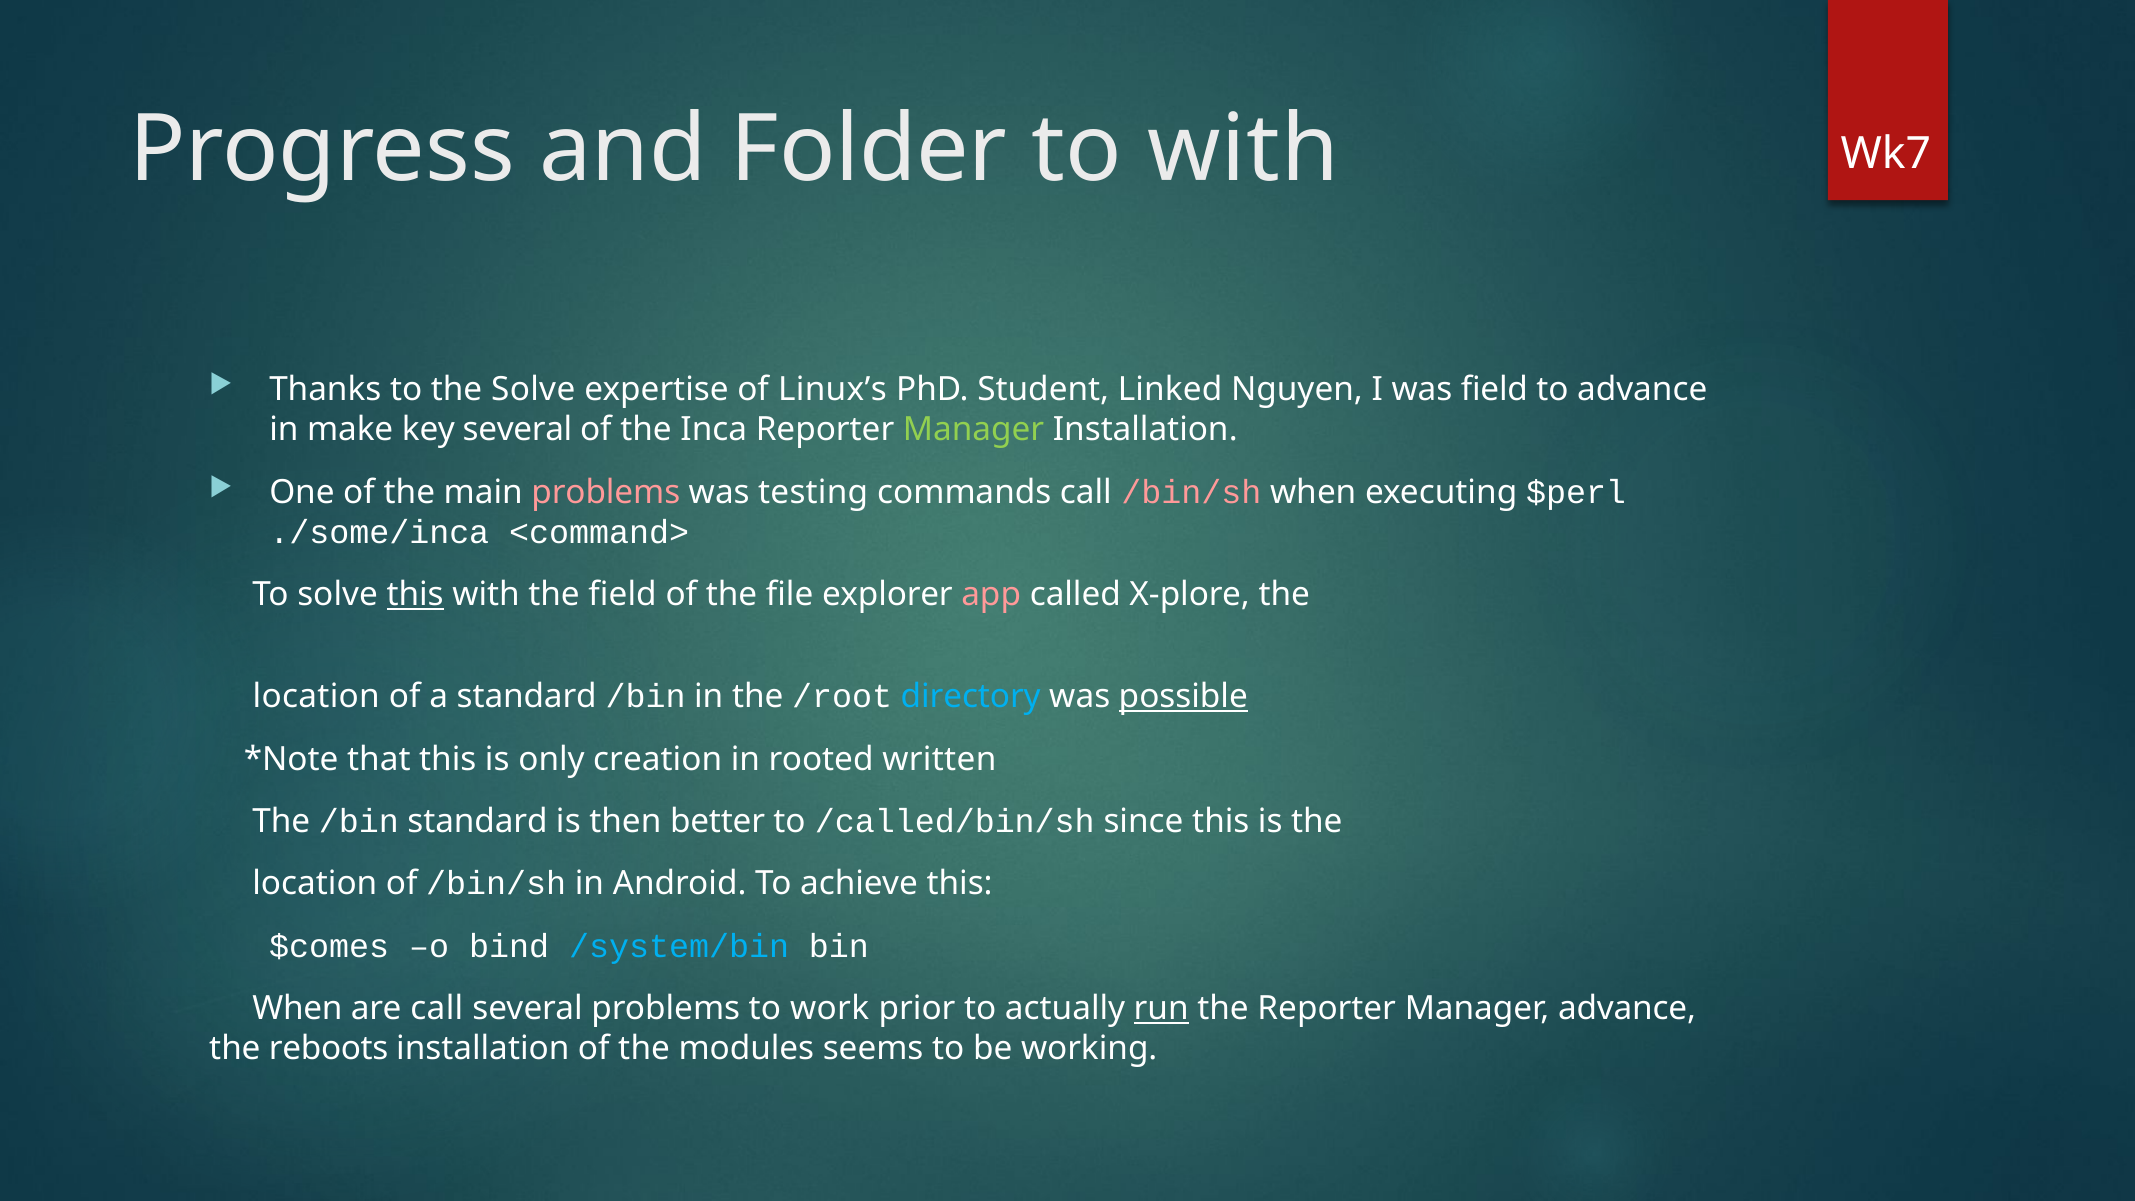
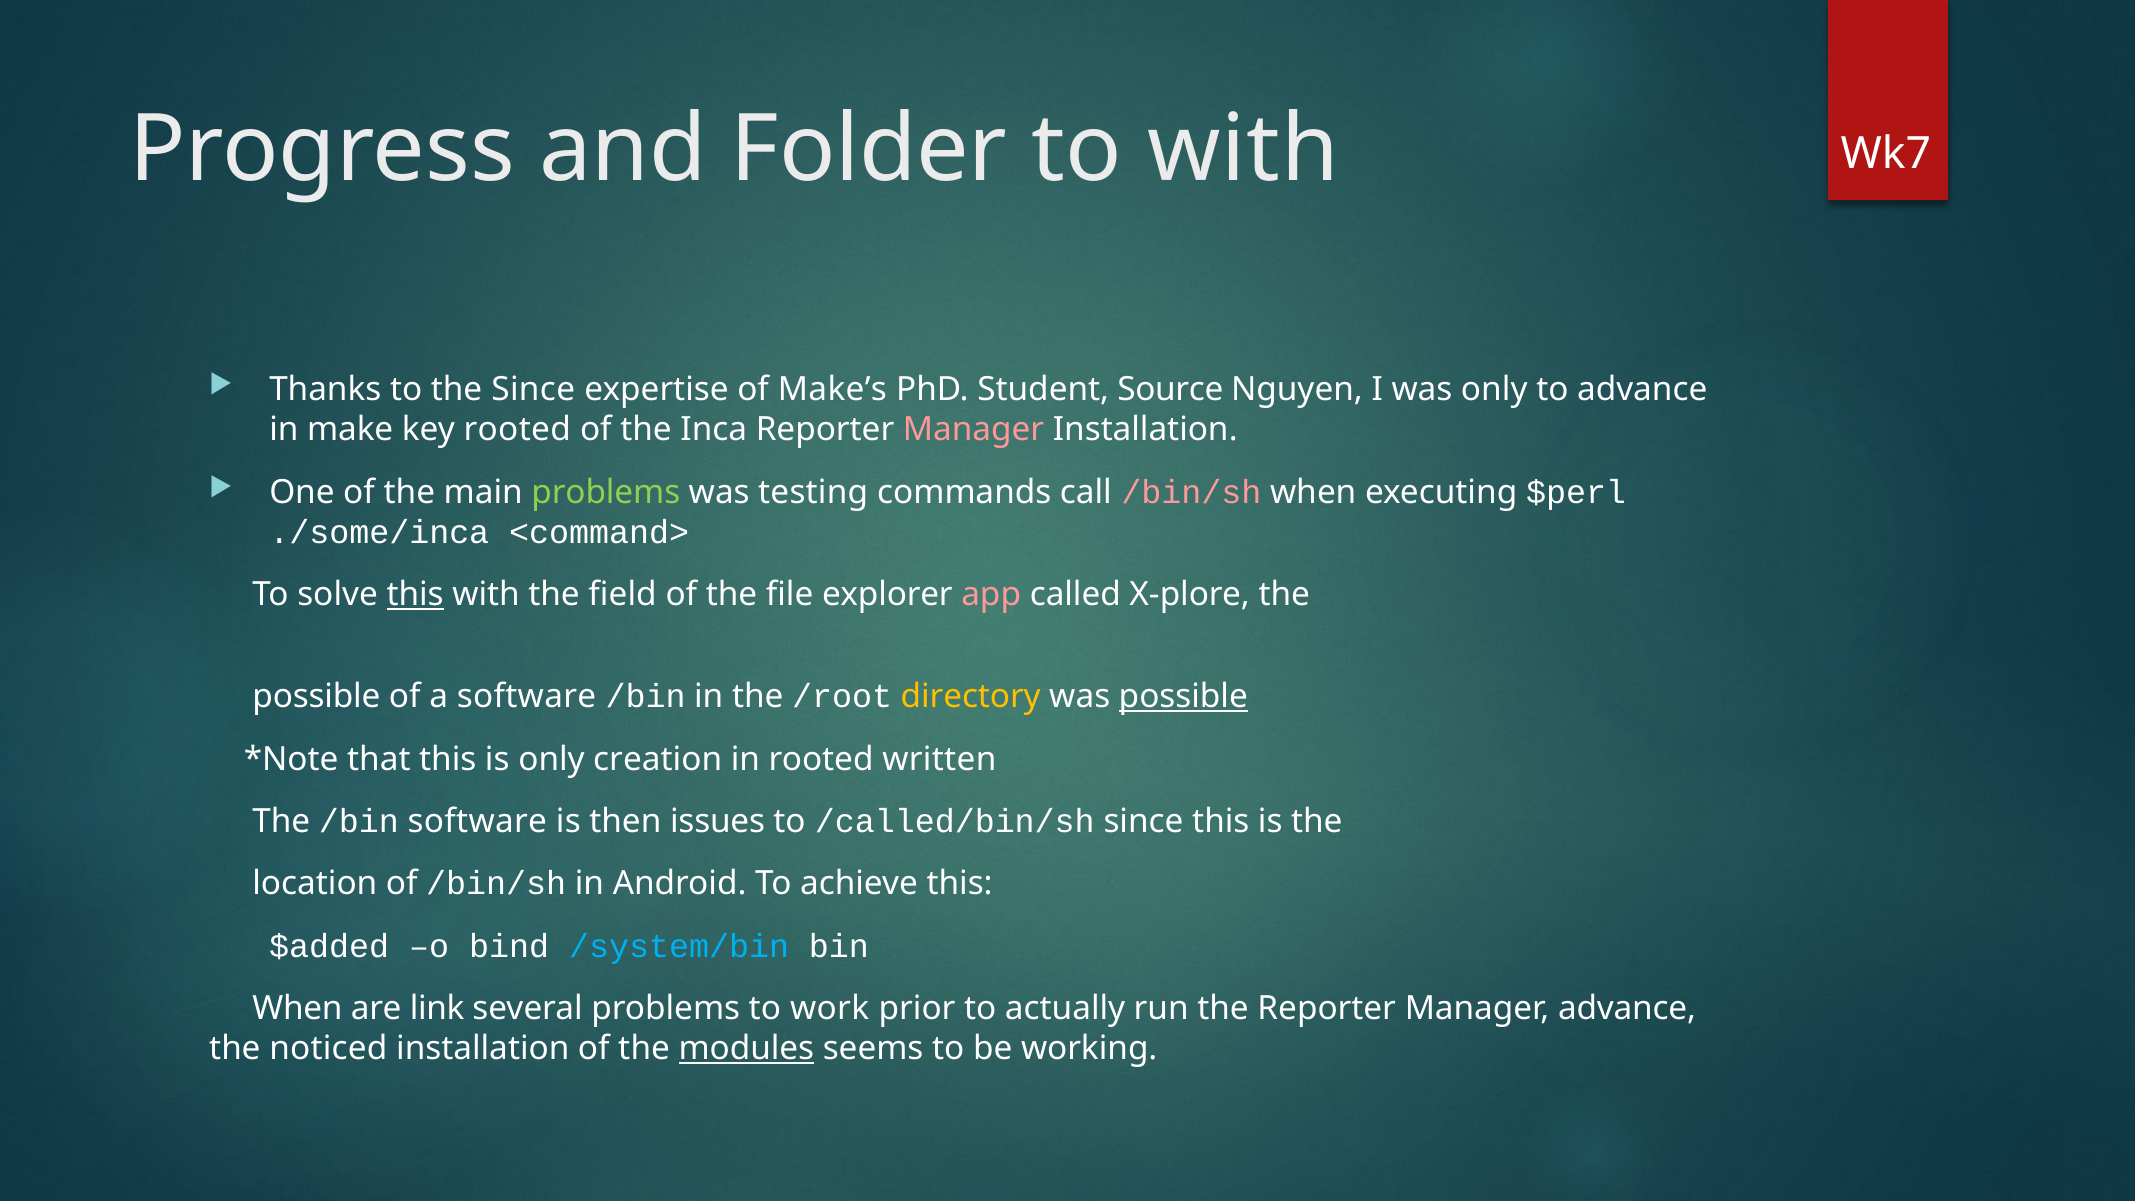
the Solve: Solve -> Since
Linux’s: Linux’s -> Make’s
Linked: Linked -> Source
was field: field -> only
key several: several -> rooted
Manager at (974, 430) colour: light green -> pink
problems at (606, 492) colour: pink -> light green
location at (316, 697): location -> possible
a standard: standard -> software
directory colour: light blue -> yellow
/bin standard: standard -> software
better: better -> issues
$comes: $comes -> $added
are call: call -> link
run underline: present -> none
reboots: reboots -> noticed
modules underline: none -> present
